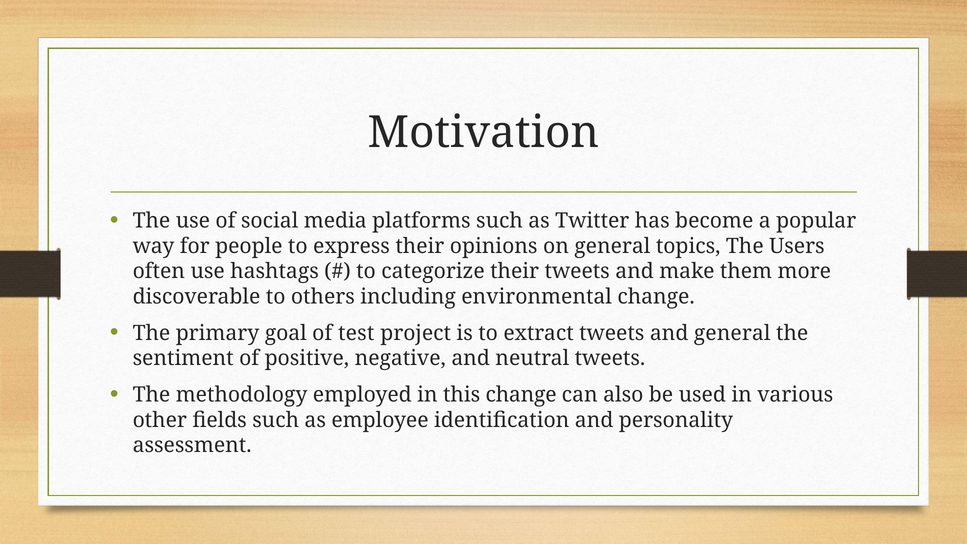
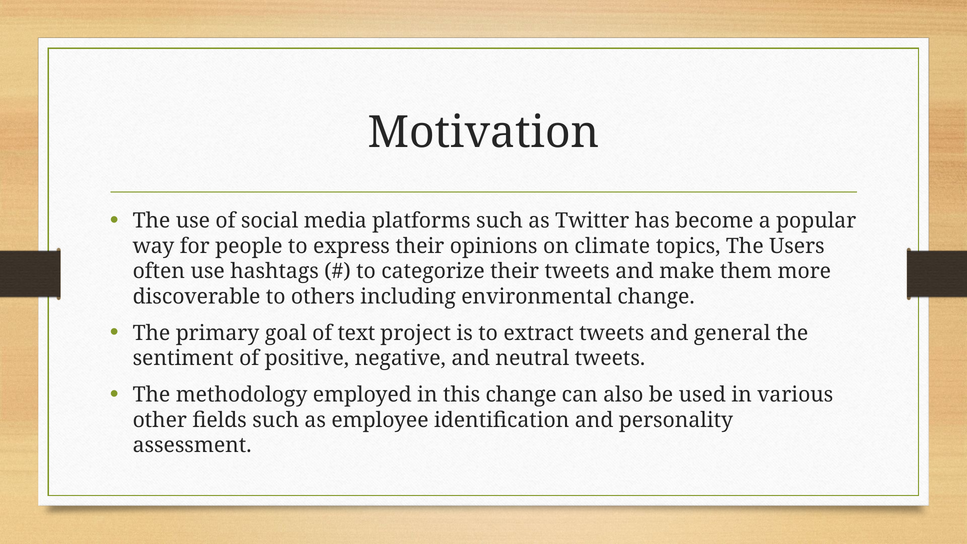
on general: general -> climate
test: test -> text
